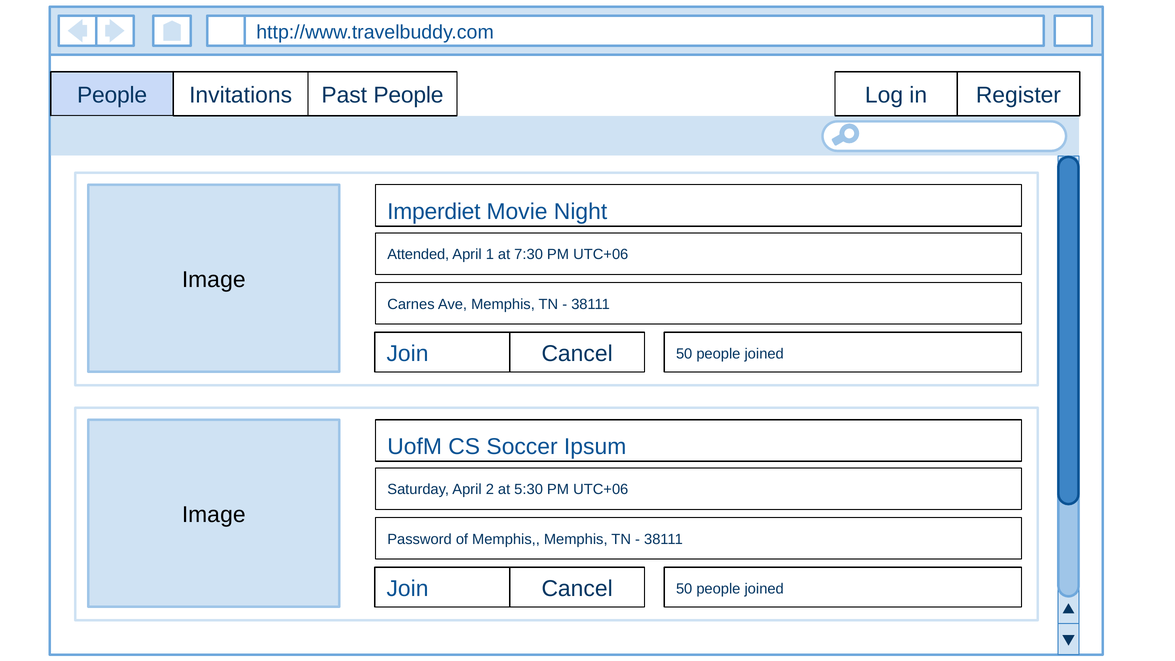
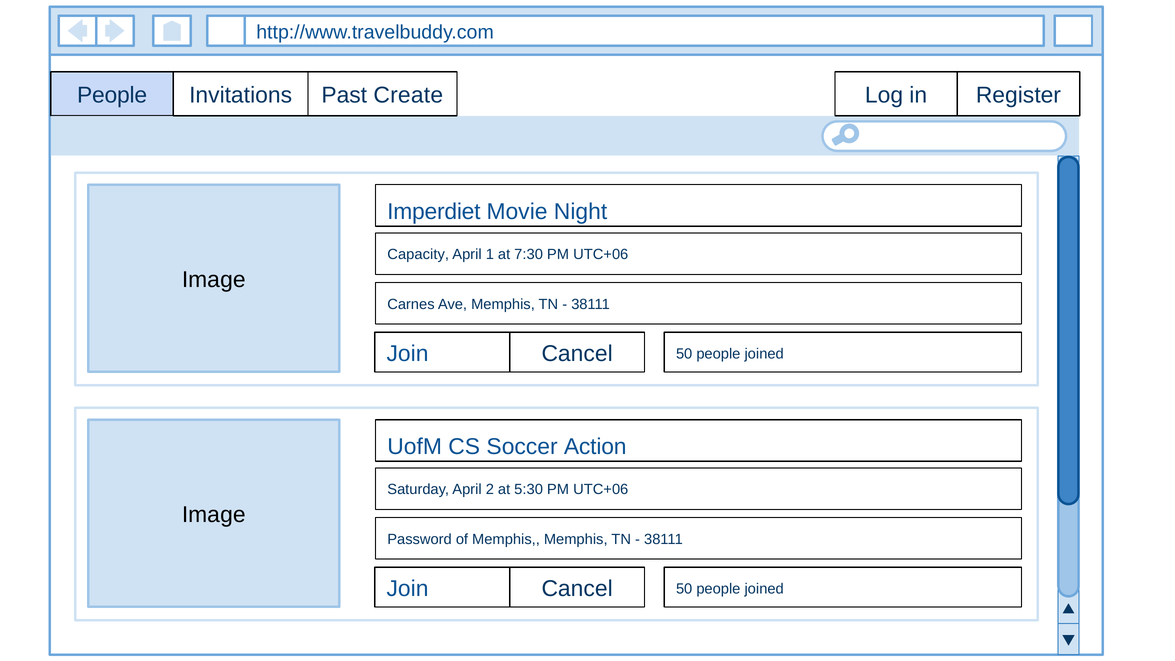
Past People: People -> Create
Attended: Attended -> Capacity
Soccer Ipsum: Ipsum -> Action
